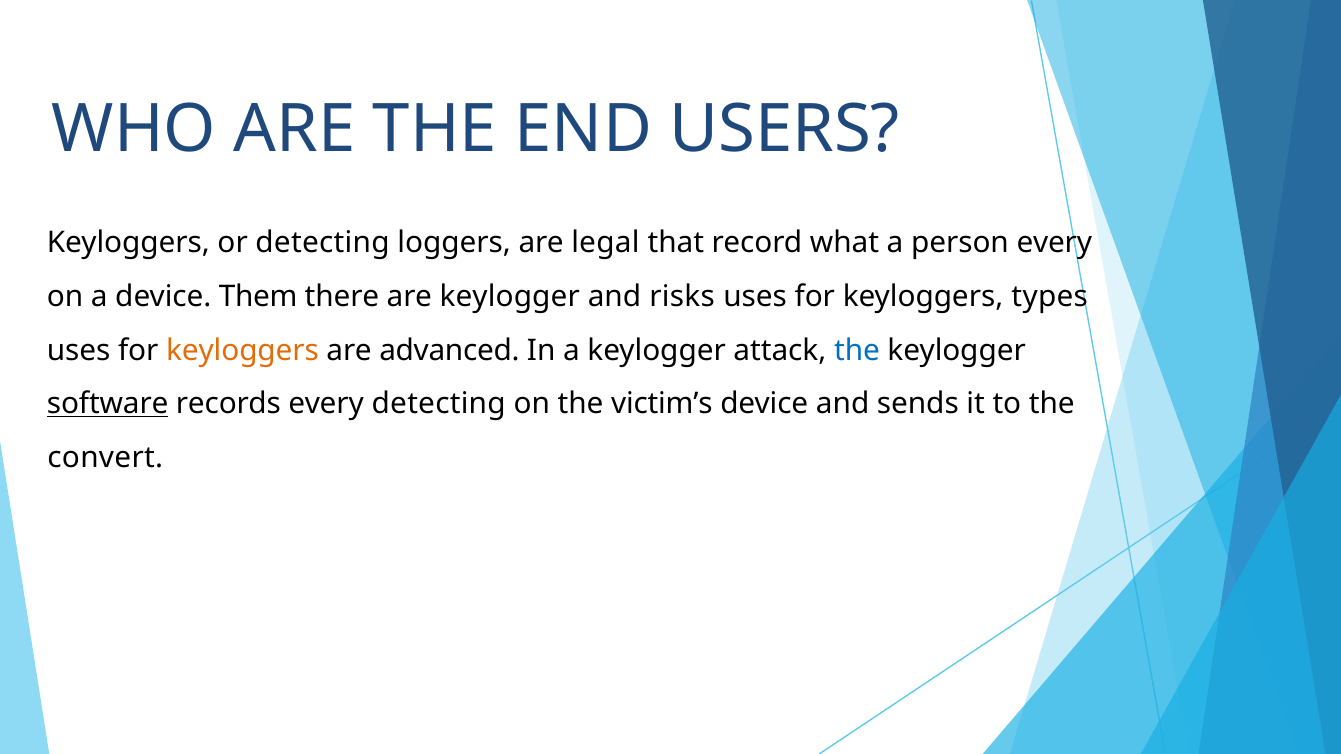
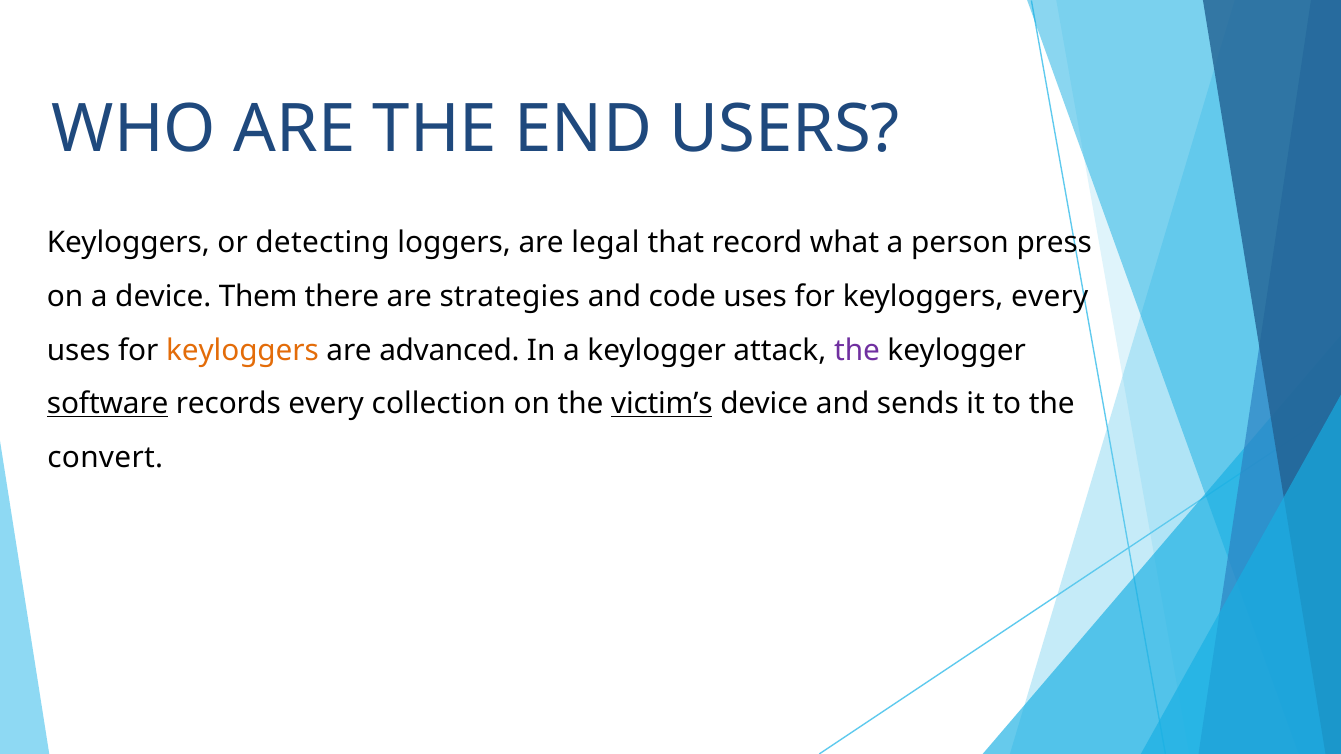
person every: every -> press
are keylogger: keylogger -> strategies
risks: risks -> code
keyloggers types: types -> every
the at (857, 350) colour: blue -> purple
every detecting: detecting -> collection
victim’s underline: none -> present
